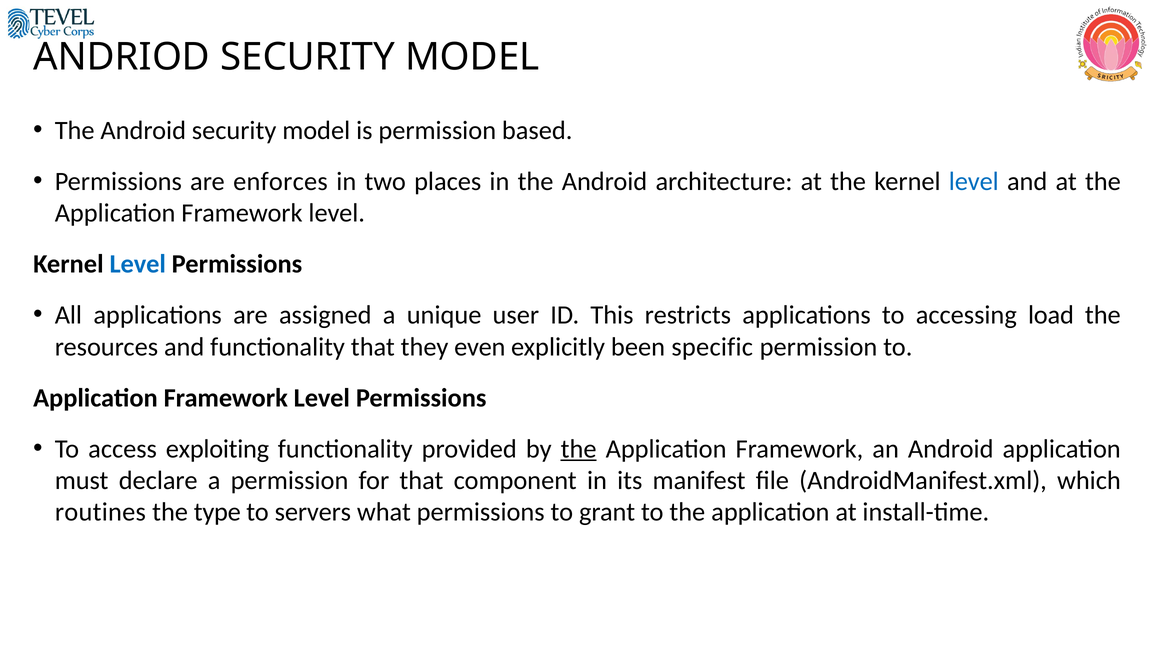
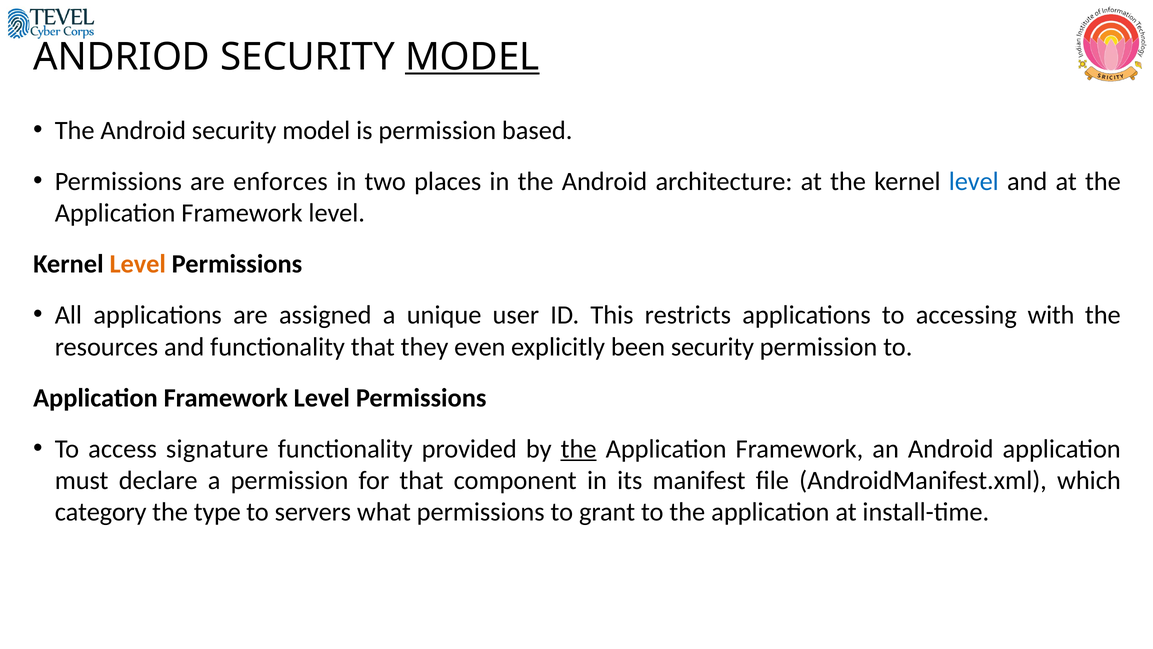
MODEL at (472, 57) underline: none -> present
Level at (138, 264) colour: blue -> orange
load: load -> with
been specific: specific -> security
exploiting: exploiting -> signature
routines: routines -> category
